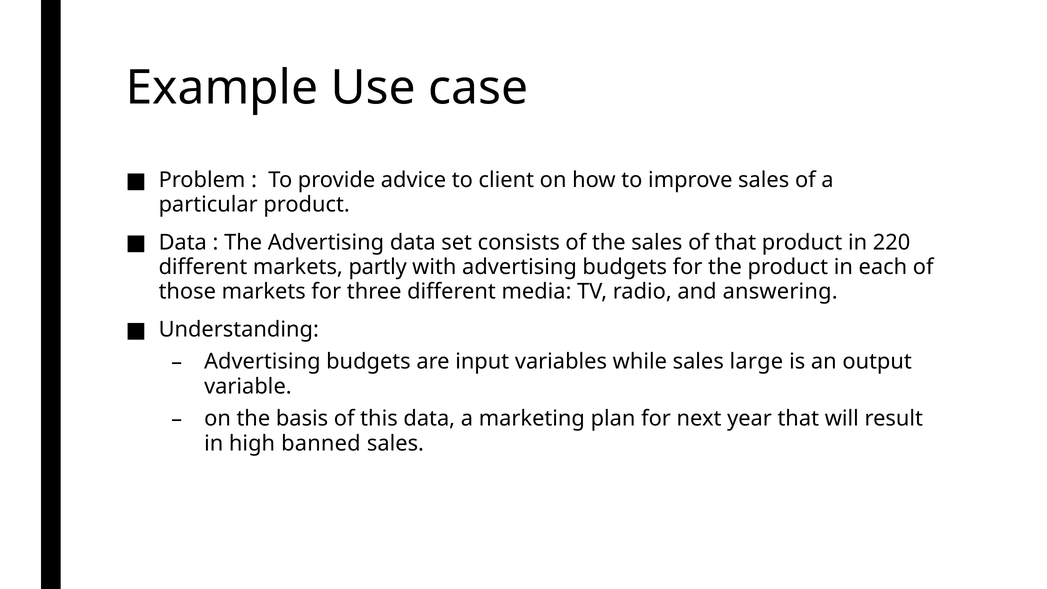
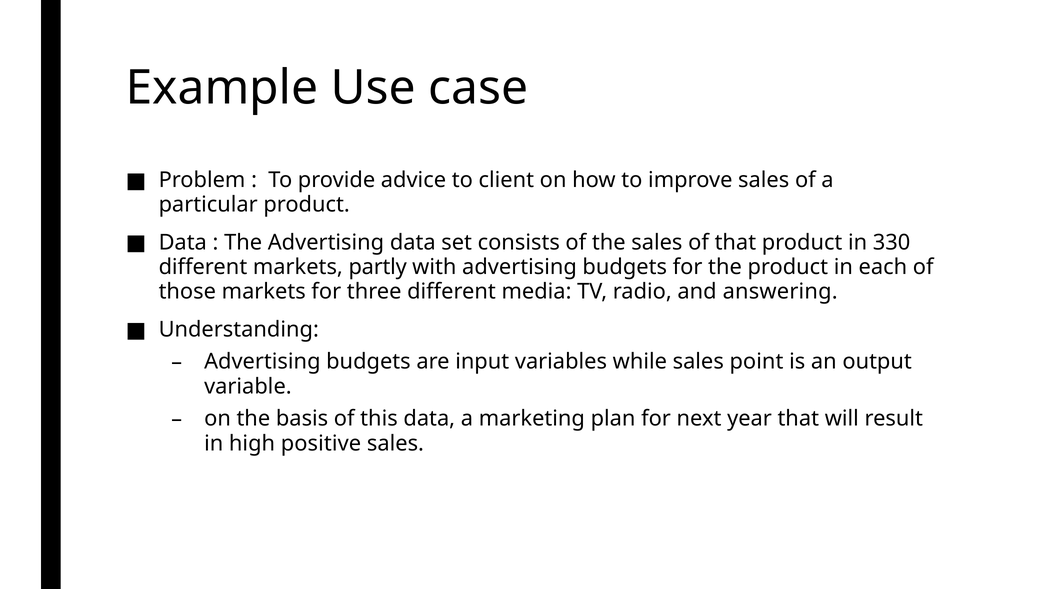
220: 220 -> 330
large: large -> point
banned: banned -> positive
